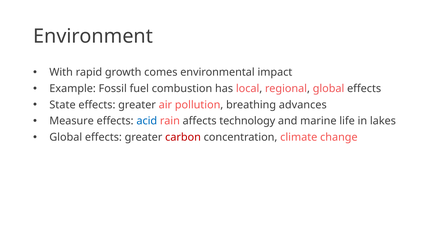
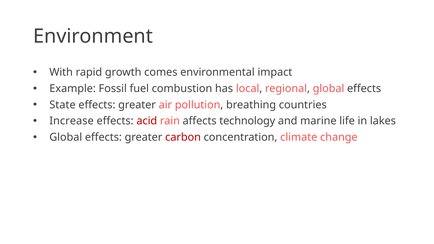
advances: advances -> countries
Measure: Measure -> Increase
acid colour: blue -> red
